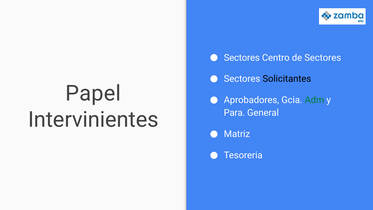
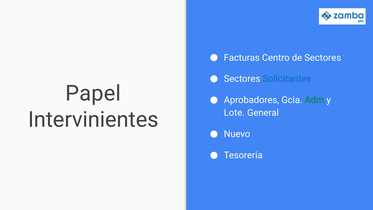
Sectores at (242, 58): Sectores -> Facturas
Solicitantes colour: black -> blue
Para: Para -> Lote
Matriz: Matriz -> Nuevo
